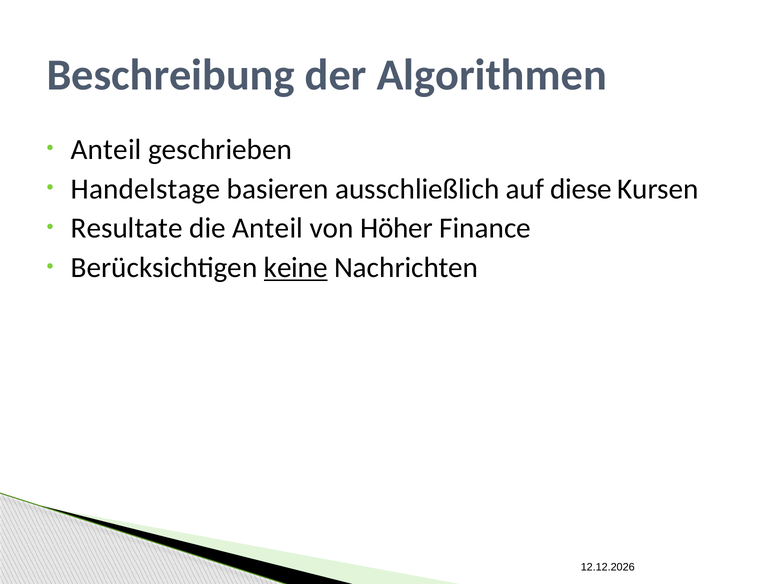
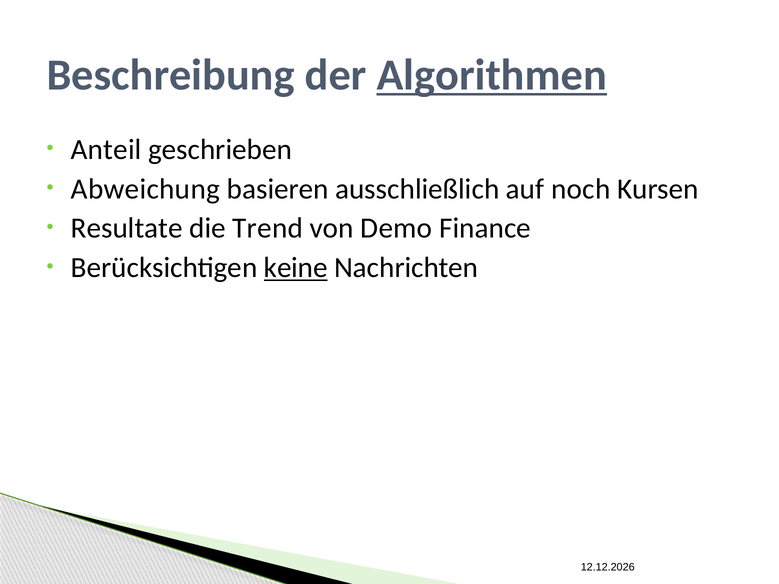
Algorithmen underline: none -> present
Handelstage: Handelstage -> Abweichung
diese: diese -> noch
die Anteil: Anteil -> Trend
Höher: Höher -> Demo
